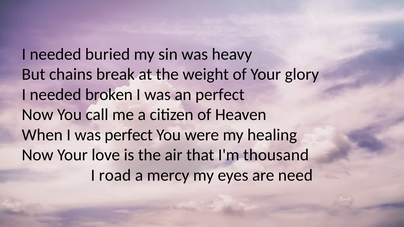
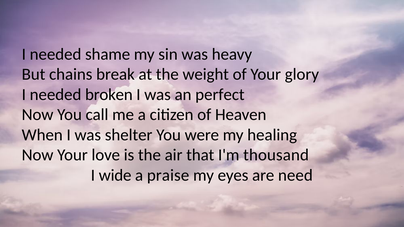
buried: buried -> shame
was perfect: perfect -> shelter
road: road -> wide
mercy: mercy -> praise
